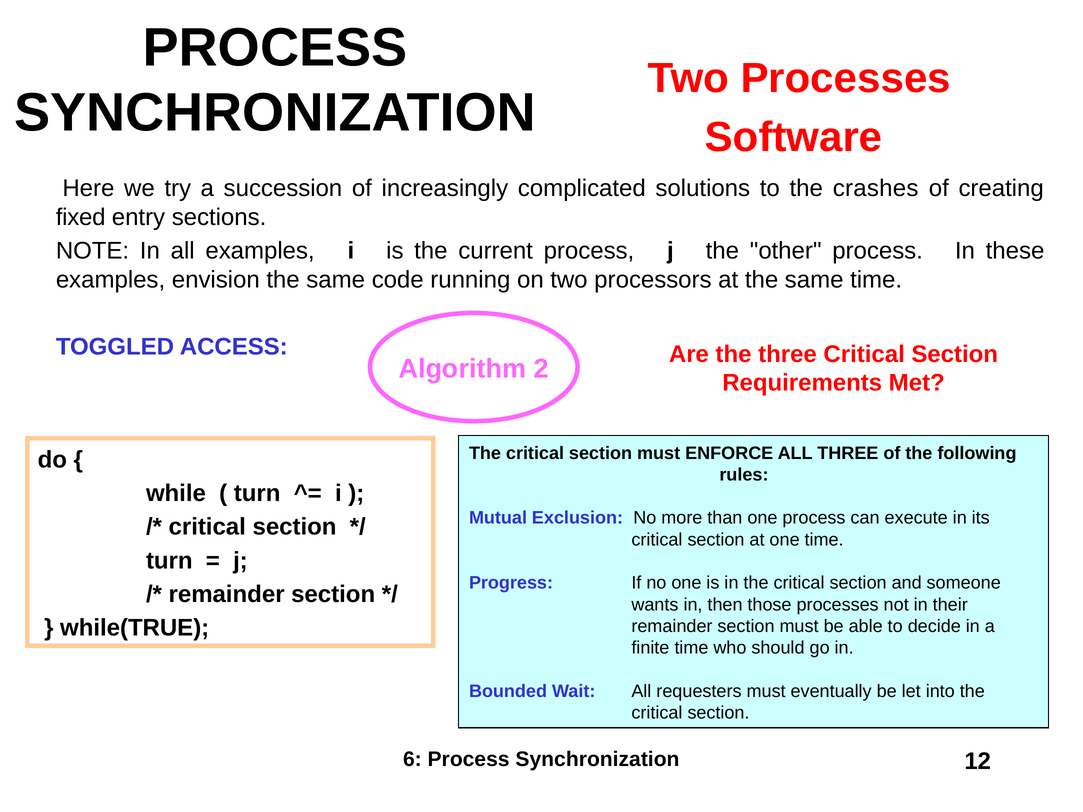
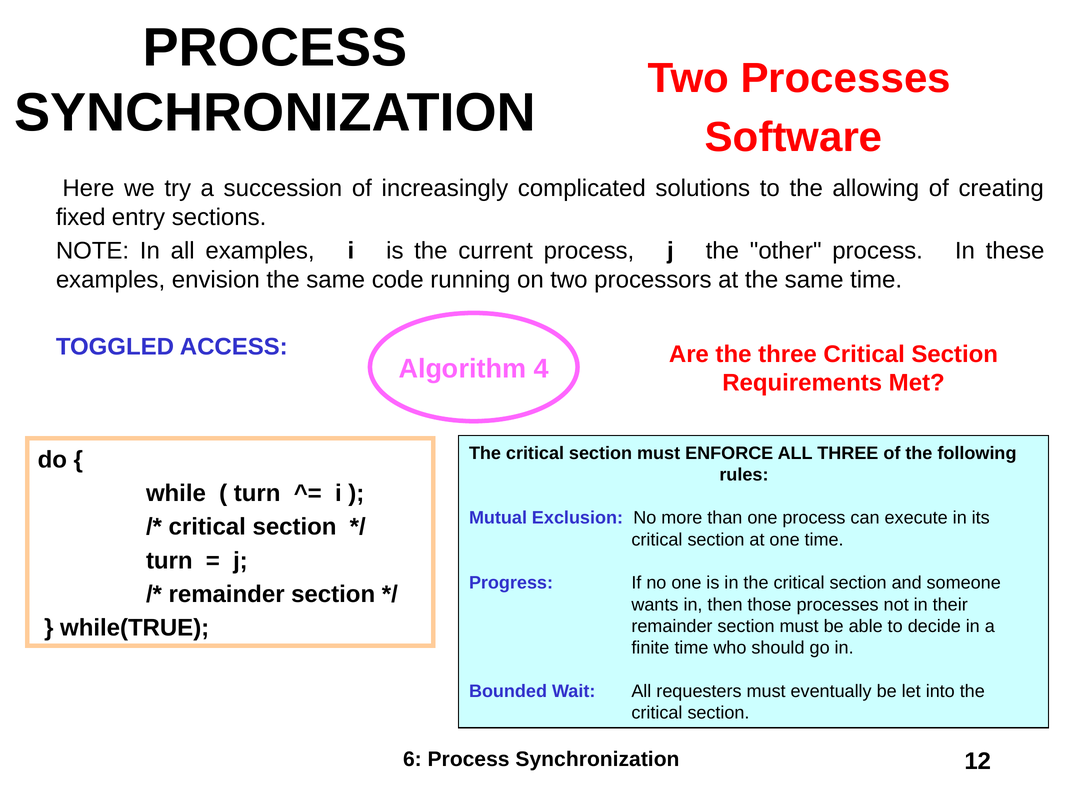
crashes: crashes -> allowing
2: 2 -> 4
